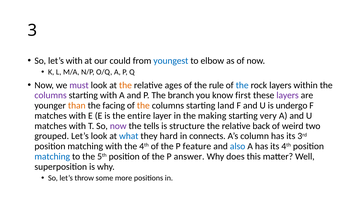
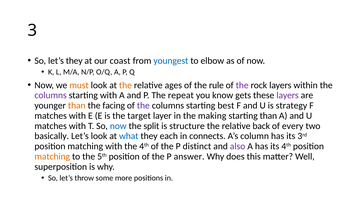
let’s with: with -> they
could: could -> coast
must colour: purple -> orange
the at (242, 85) colour: blue -> purple
branch: branch -> repeat
first: first -> gets
the at (143, 106) colour: orange -> purple
land: land -> best
undergo: undergo -> strategy
entire: entire -> target
starting very: very -> than
now at (118, 126) colour: purple -> blue
tells: tells -> split
weird: weird -> every
grouped: grouped -> basically
hard: hard -> each
feature: feature -> distinct
also colour: blue -> purple
matching at (52, 157) colour: blue -> orange
